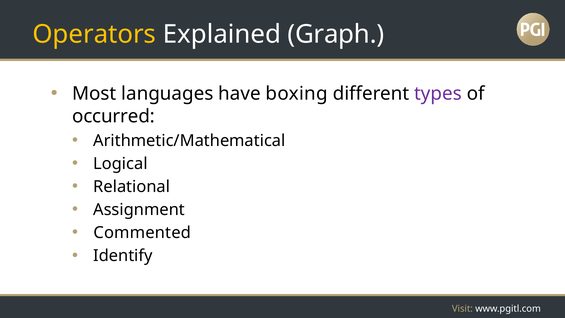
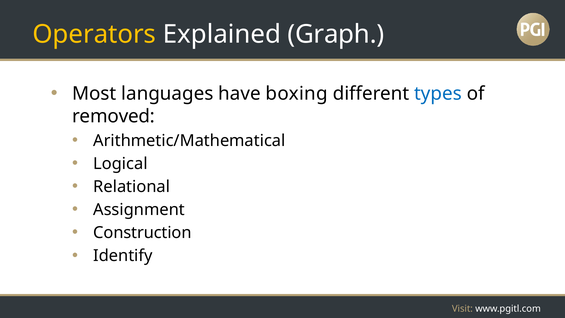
types colour: purple -> blue
occurred: occurred -> removed
Commented: Commented -> Construction
